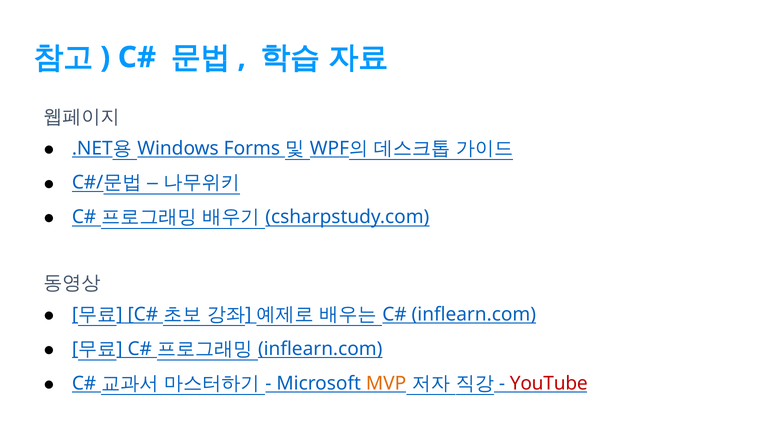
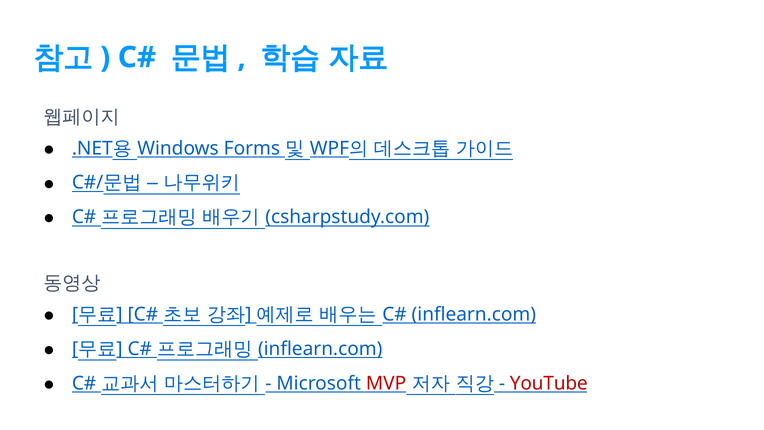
MVP colour: orange -> red
